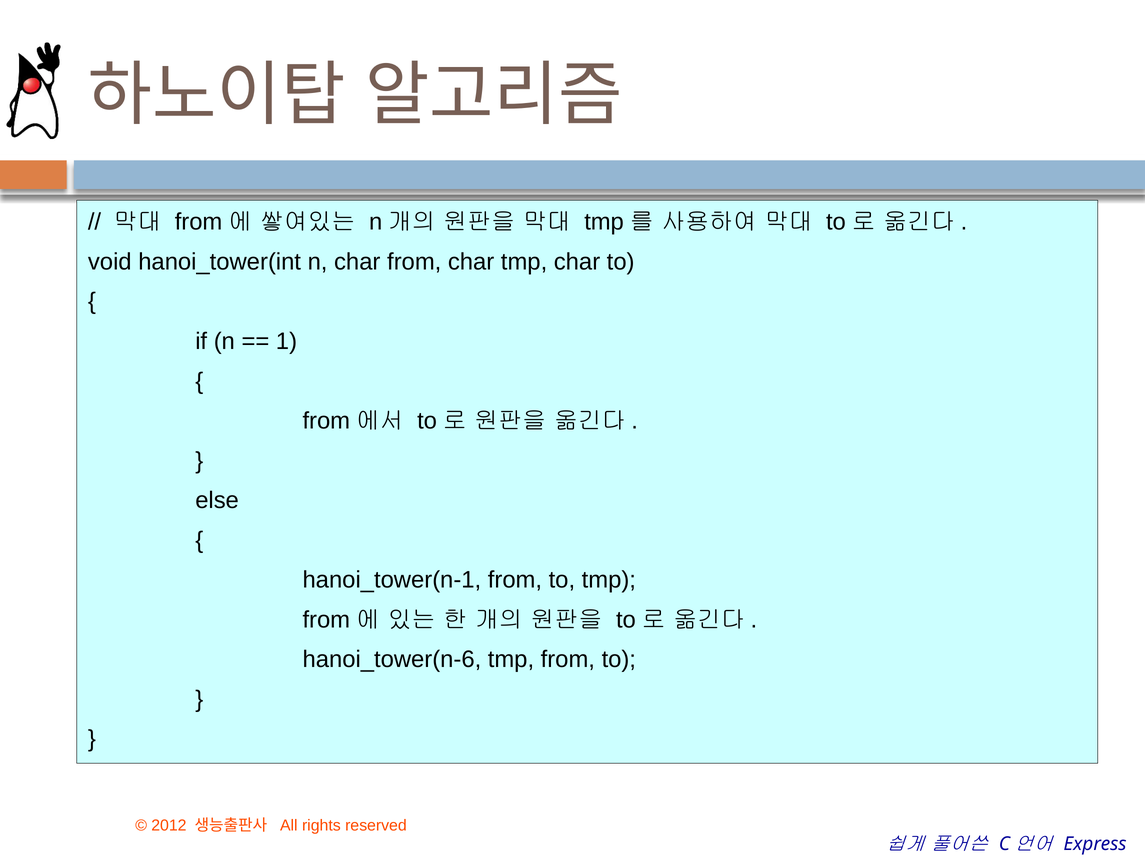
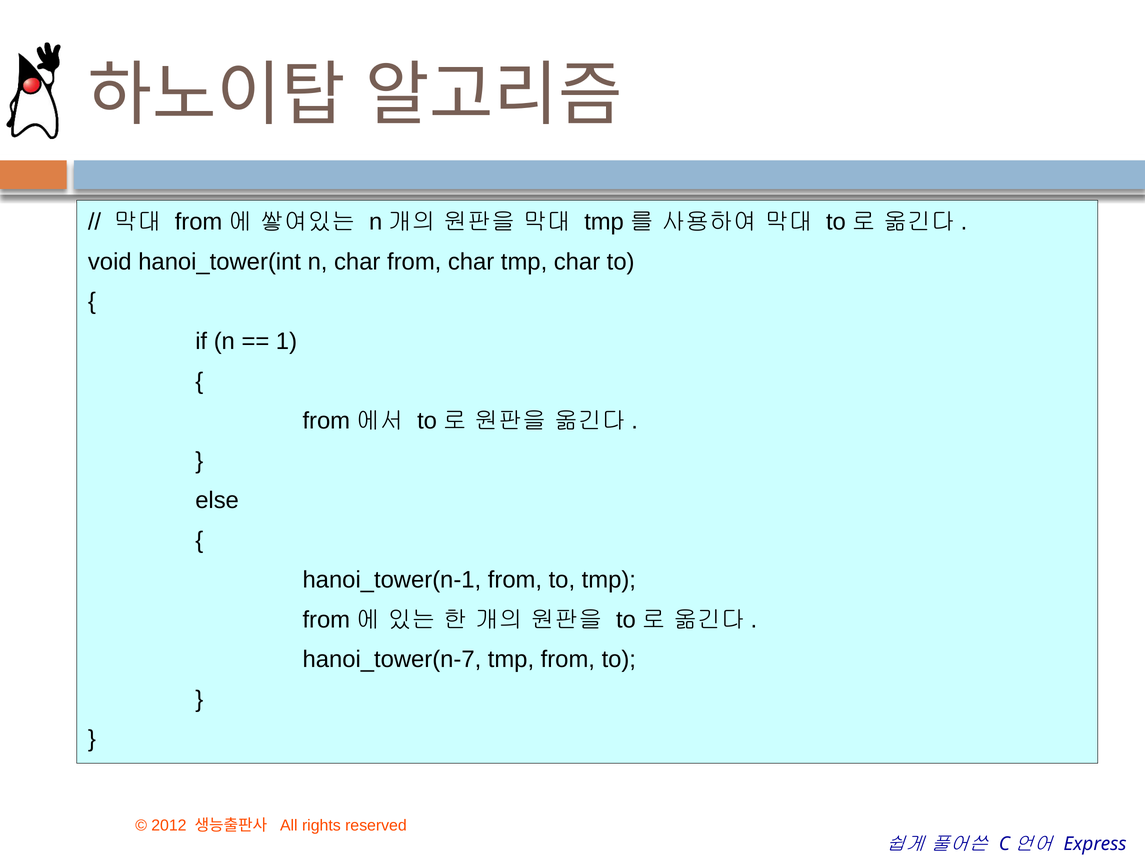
hanoi_tower(n-6: hanoi_tower(n-6 -> hanoi_tower(n-7
